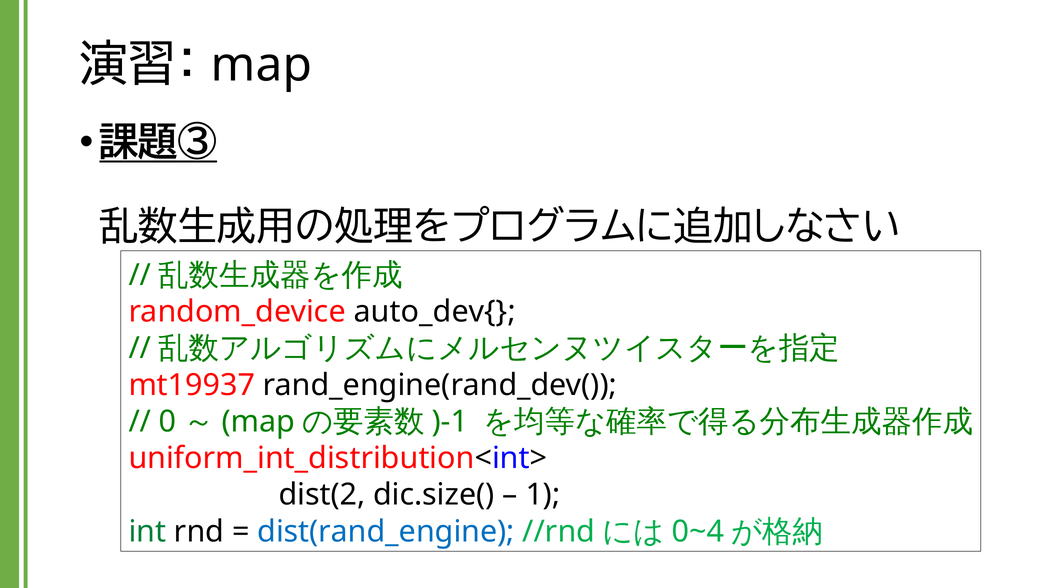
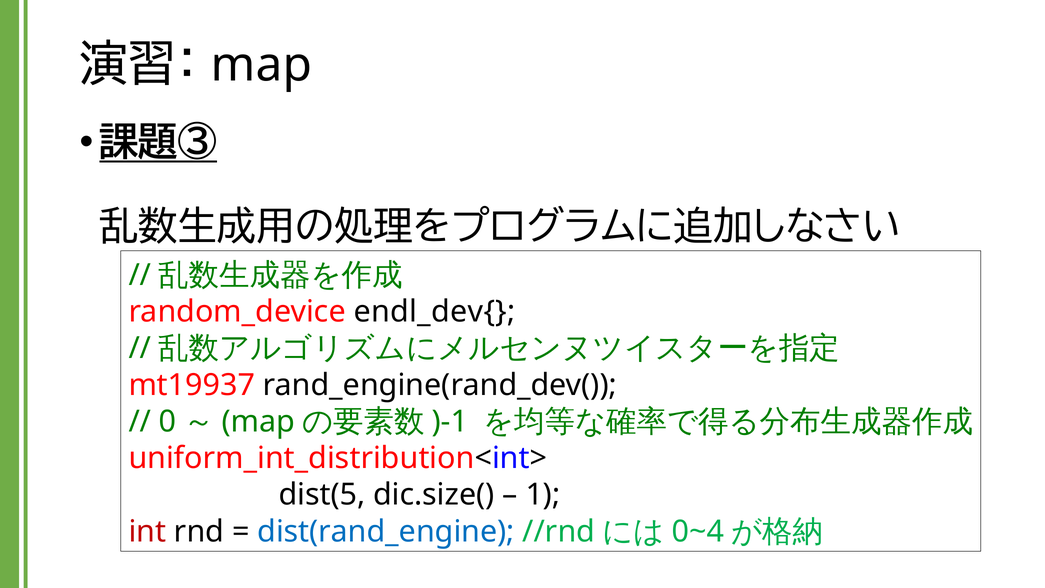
auto_dev{: auto_dev{ -> endl_dev{
dist(2: dist(2 -> dist(5
int colour: green -> red
